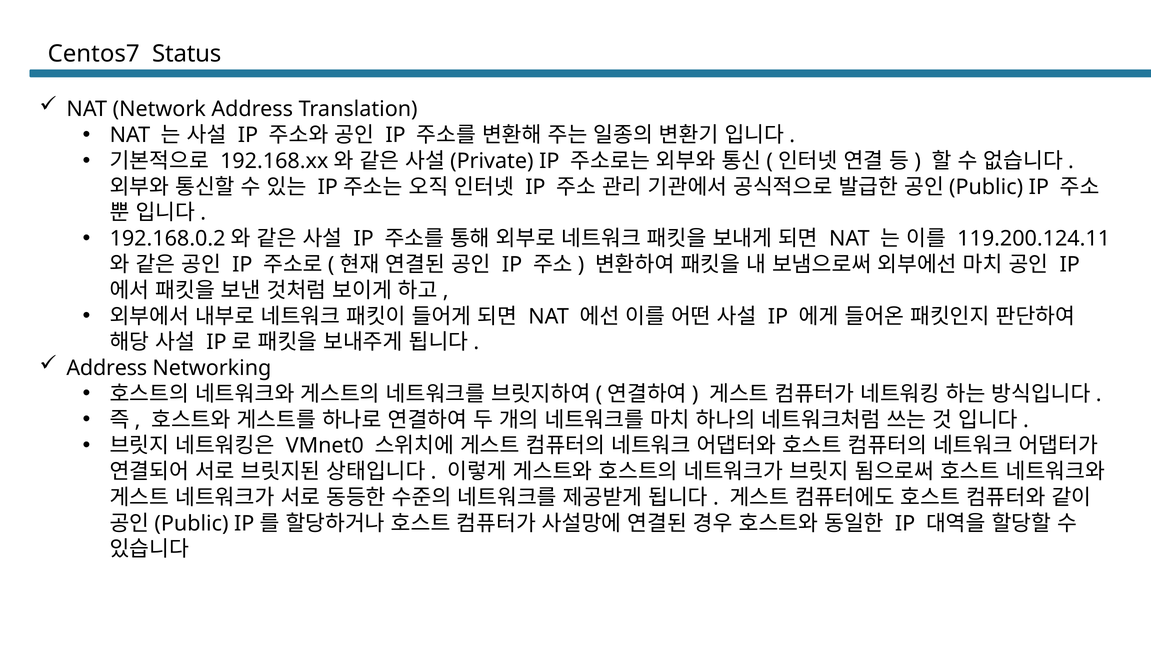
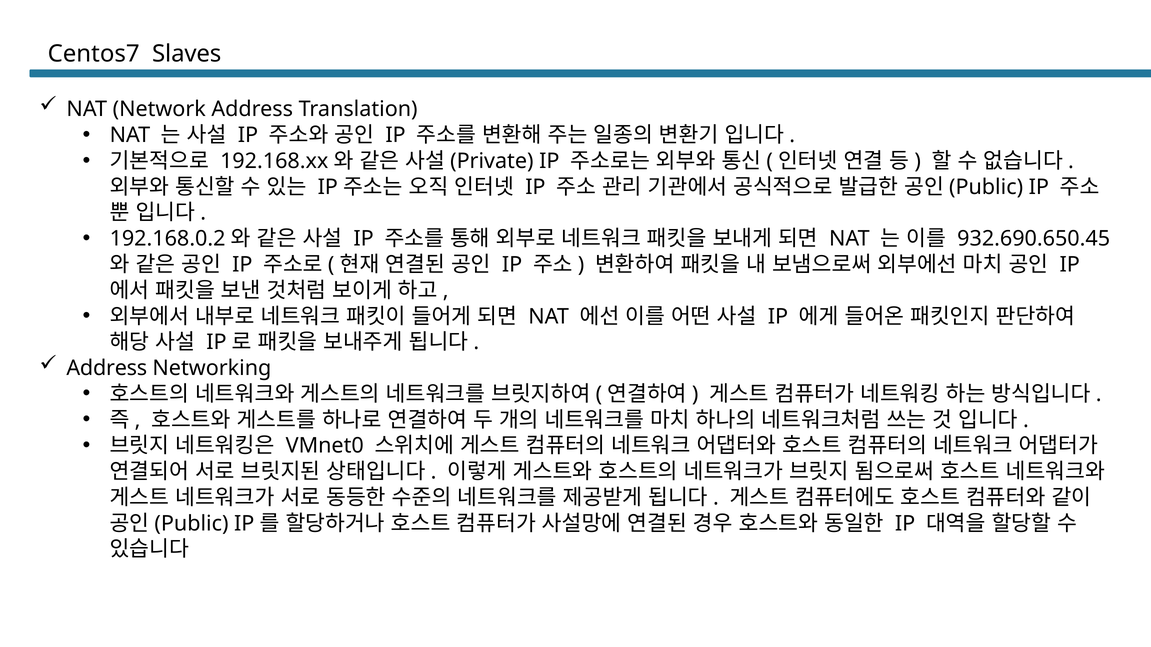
Status: Status -> Slaves
119.200.124.11: 119.200.124.11 -> 932.690.650.45
